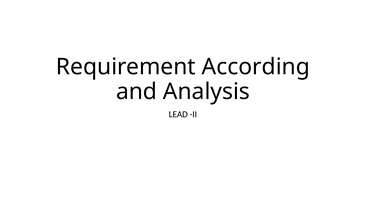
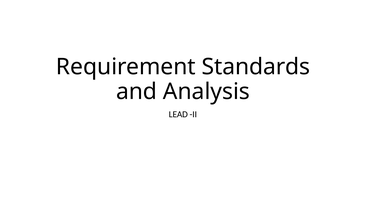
According: According -> Standards
